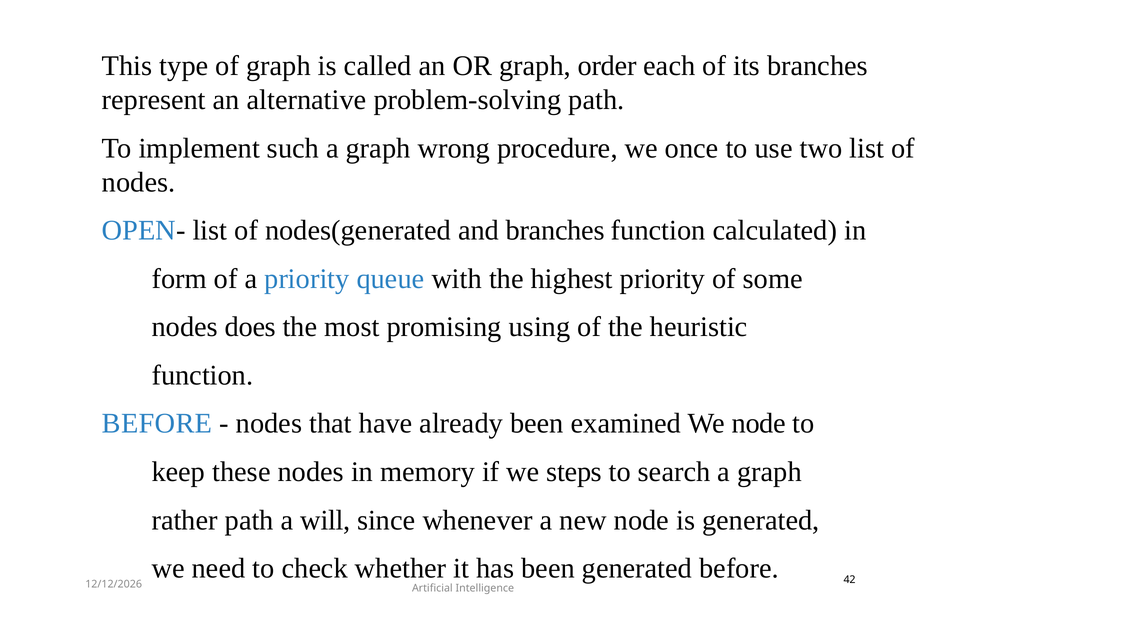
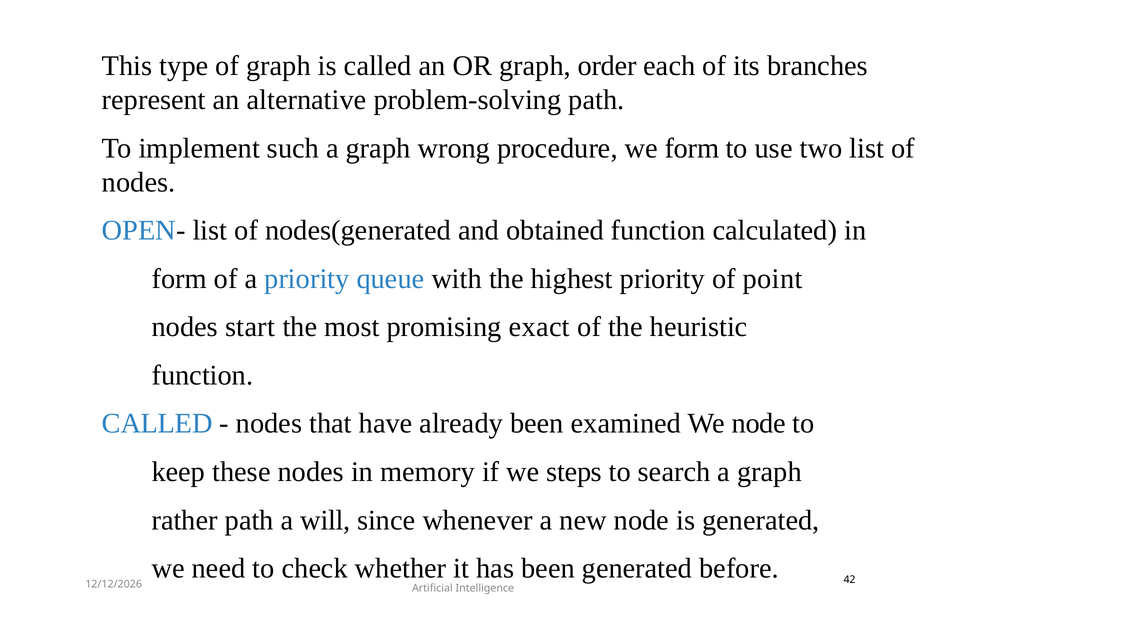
we once: once -> form
and branches: branches -> obtained
some: some -> point
does: does -> start
using: using -> exact
BEFORE at (157, 424): BEFORE -> CALLED
